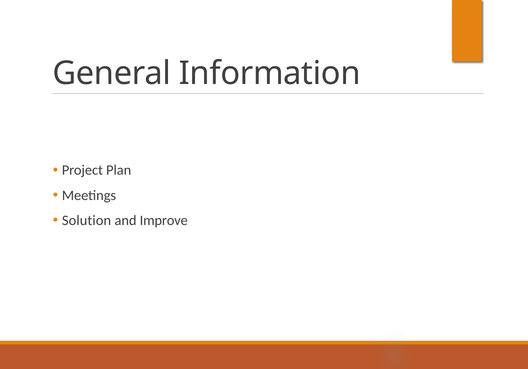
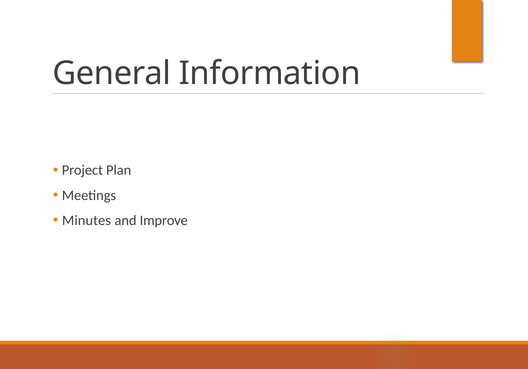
Solution: Solution -> Minutes
